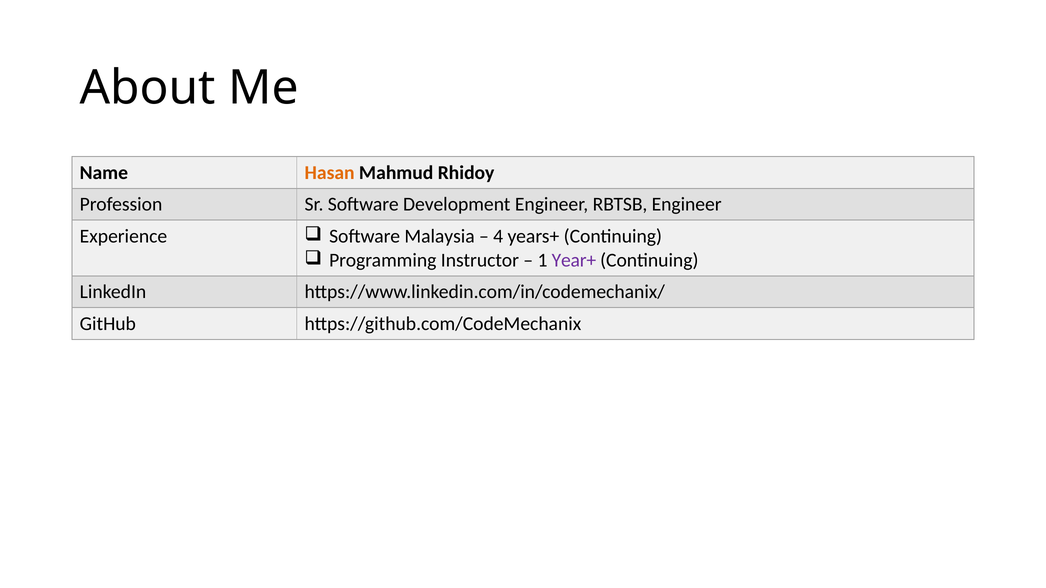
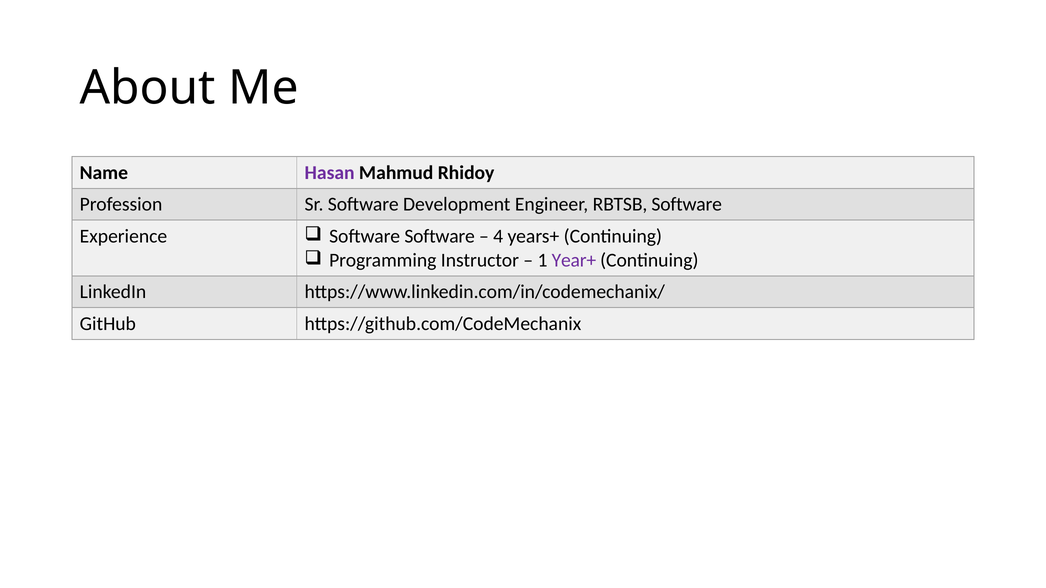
Hasan colour: orange -> purple
RBTSB Engineer: Engineer -> Software
Software Malaysia: Malaysia -> Software
